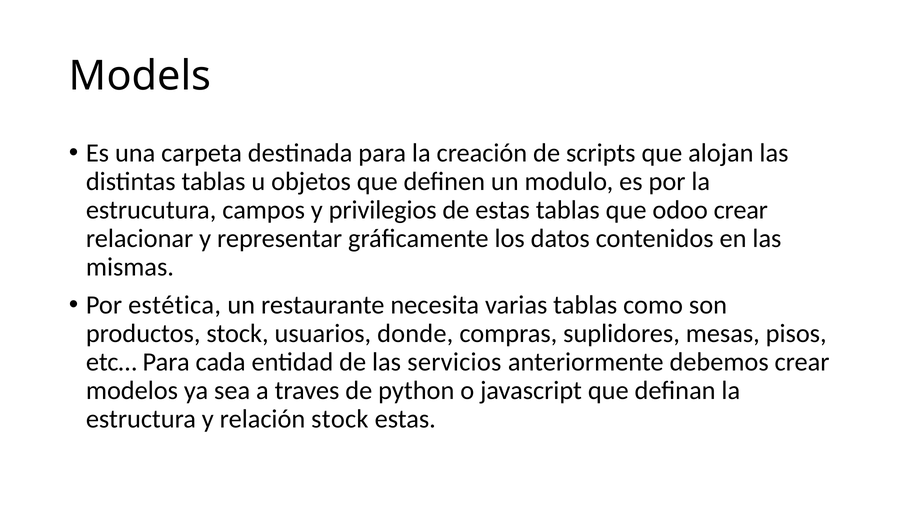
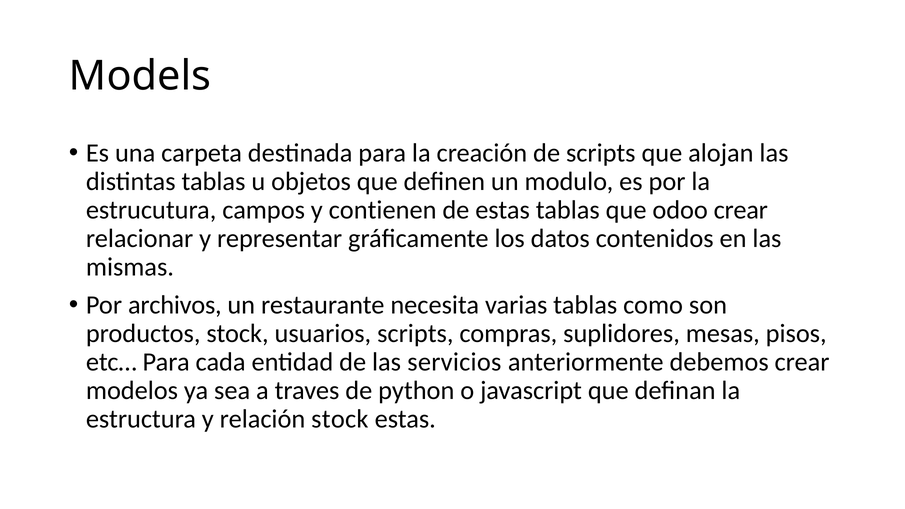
privilegios: privilegios -> contienen
estética: estética -> archivos
usuarios donde: donde -> scripts
